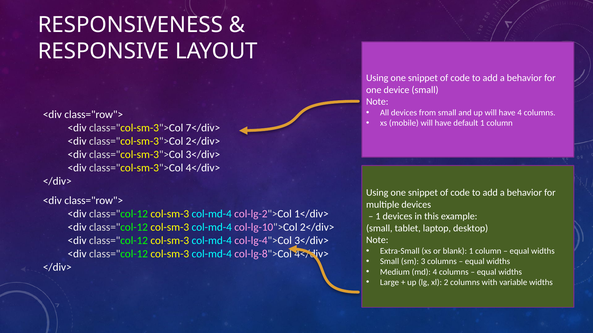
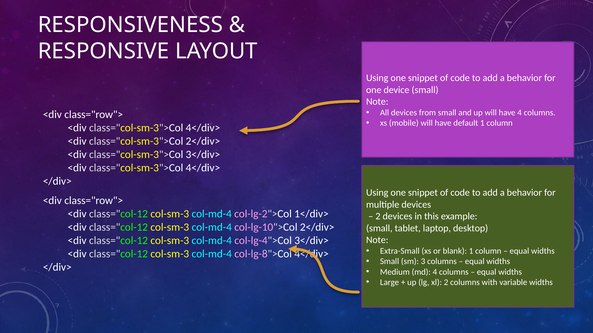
7</div> at (203, 128): 7</div> -> 4</div>
1 at (378, 217): 1 -> 2
